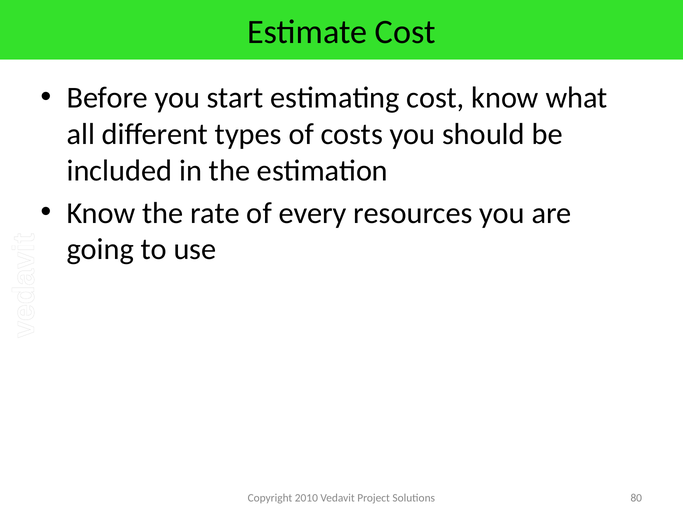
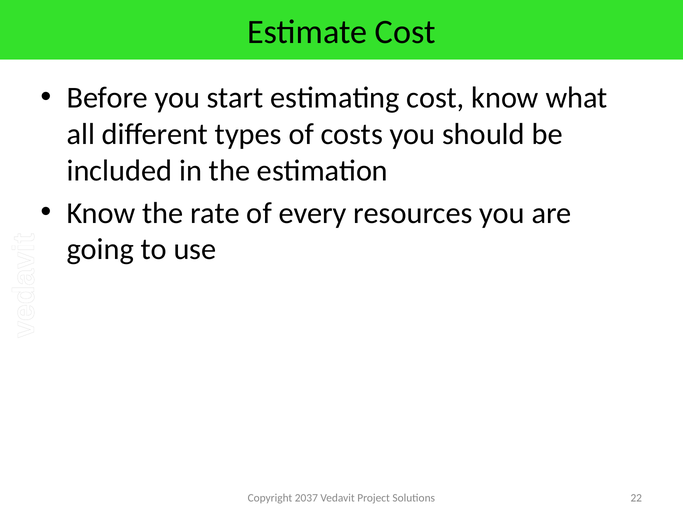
2010: 2010 -> 2037
80: 80 -> 22
